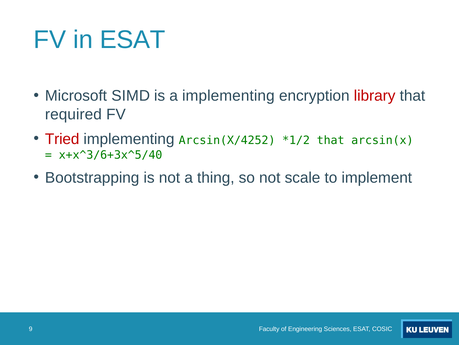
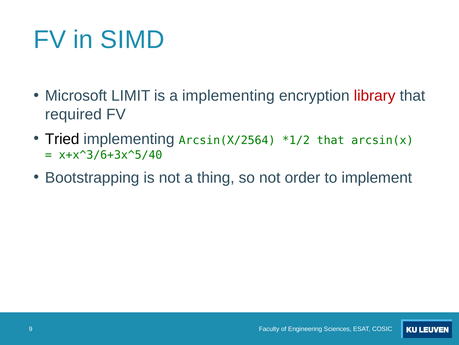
in ESAT: ESAT -> SIMD
SIMD: SIMD -> LIMIT
Tried colour: red -> black
Arcsin(X/4252: Arcsin(X/4252 -> Arcsin(X/2564
scale: scale -> order
